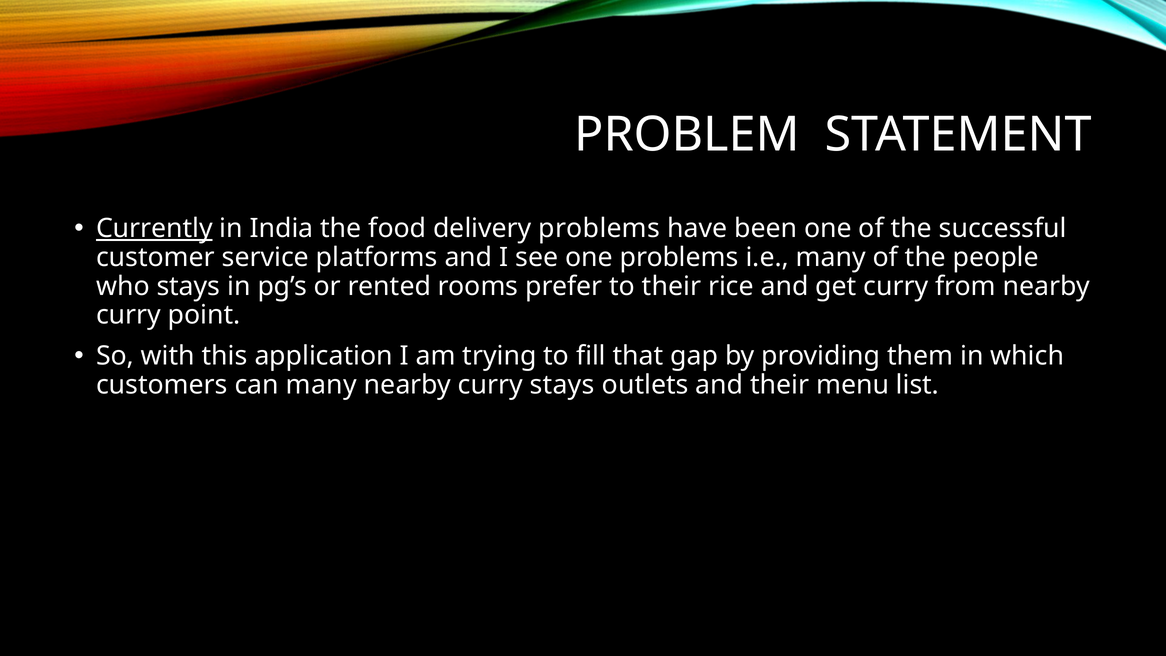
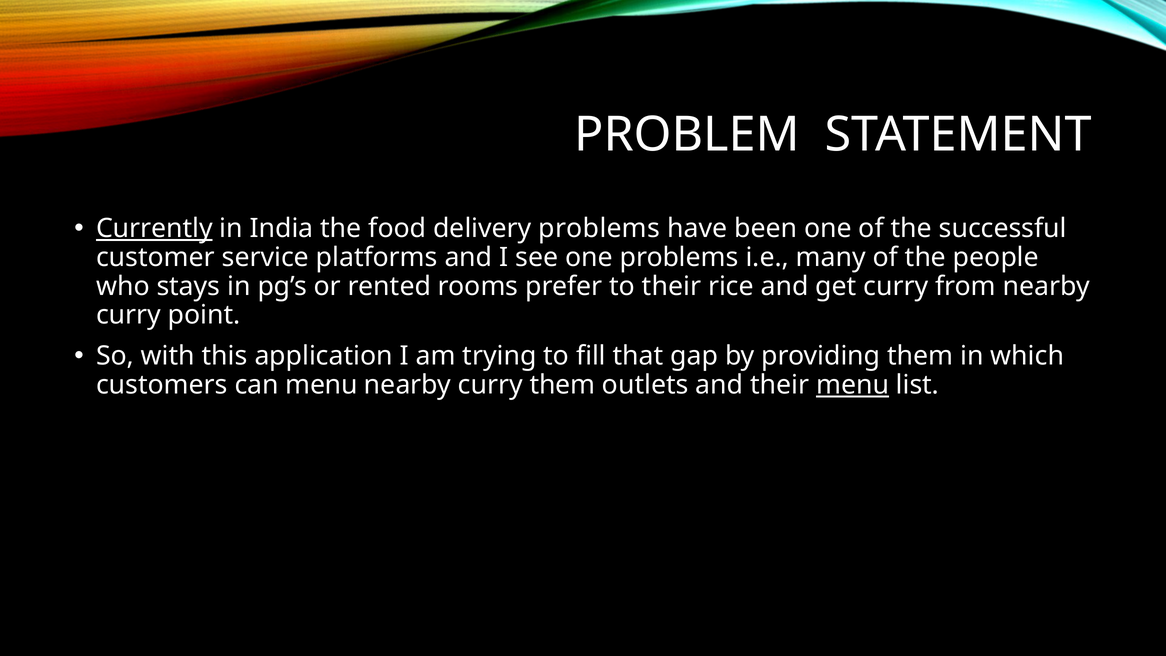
can many: many -> menu
curry stays: stays -> them
menu at (853, 385) underline: none -> present
